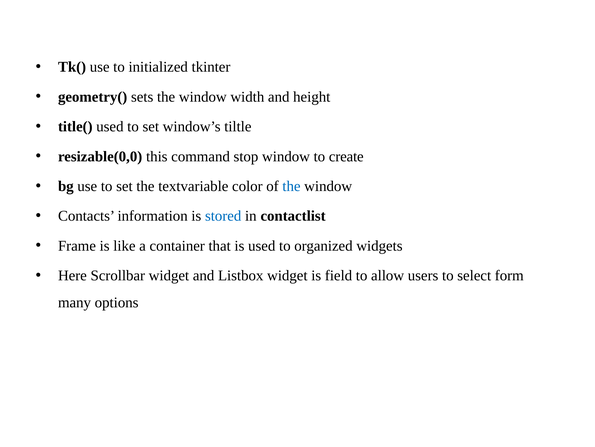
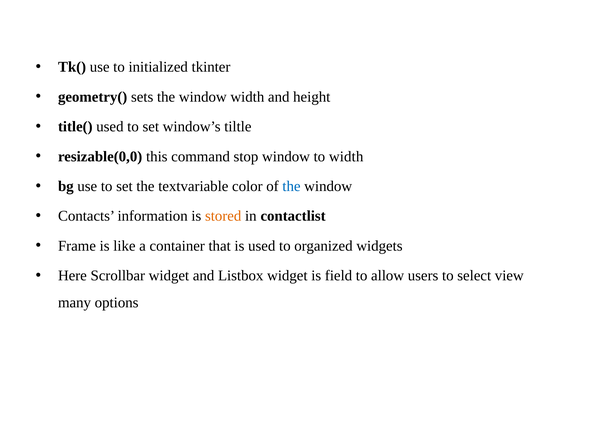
to create: create -> width
stored colour: blue -> orange
form: form -> view
